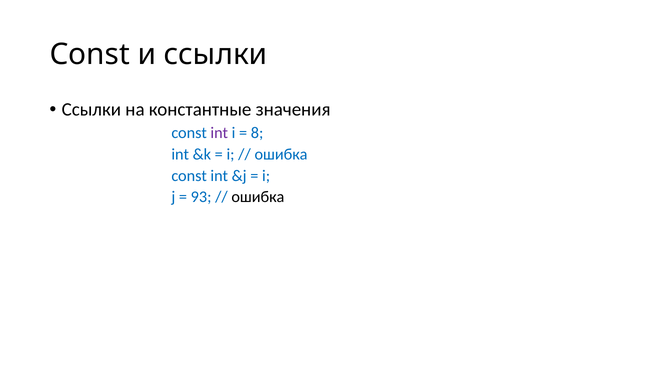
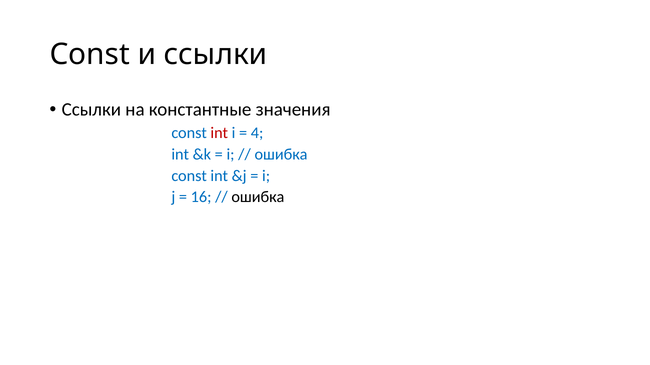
int at (219, 133) colour: purple -> red
8: 8 -> 4
93: 93 -> 16
